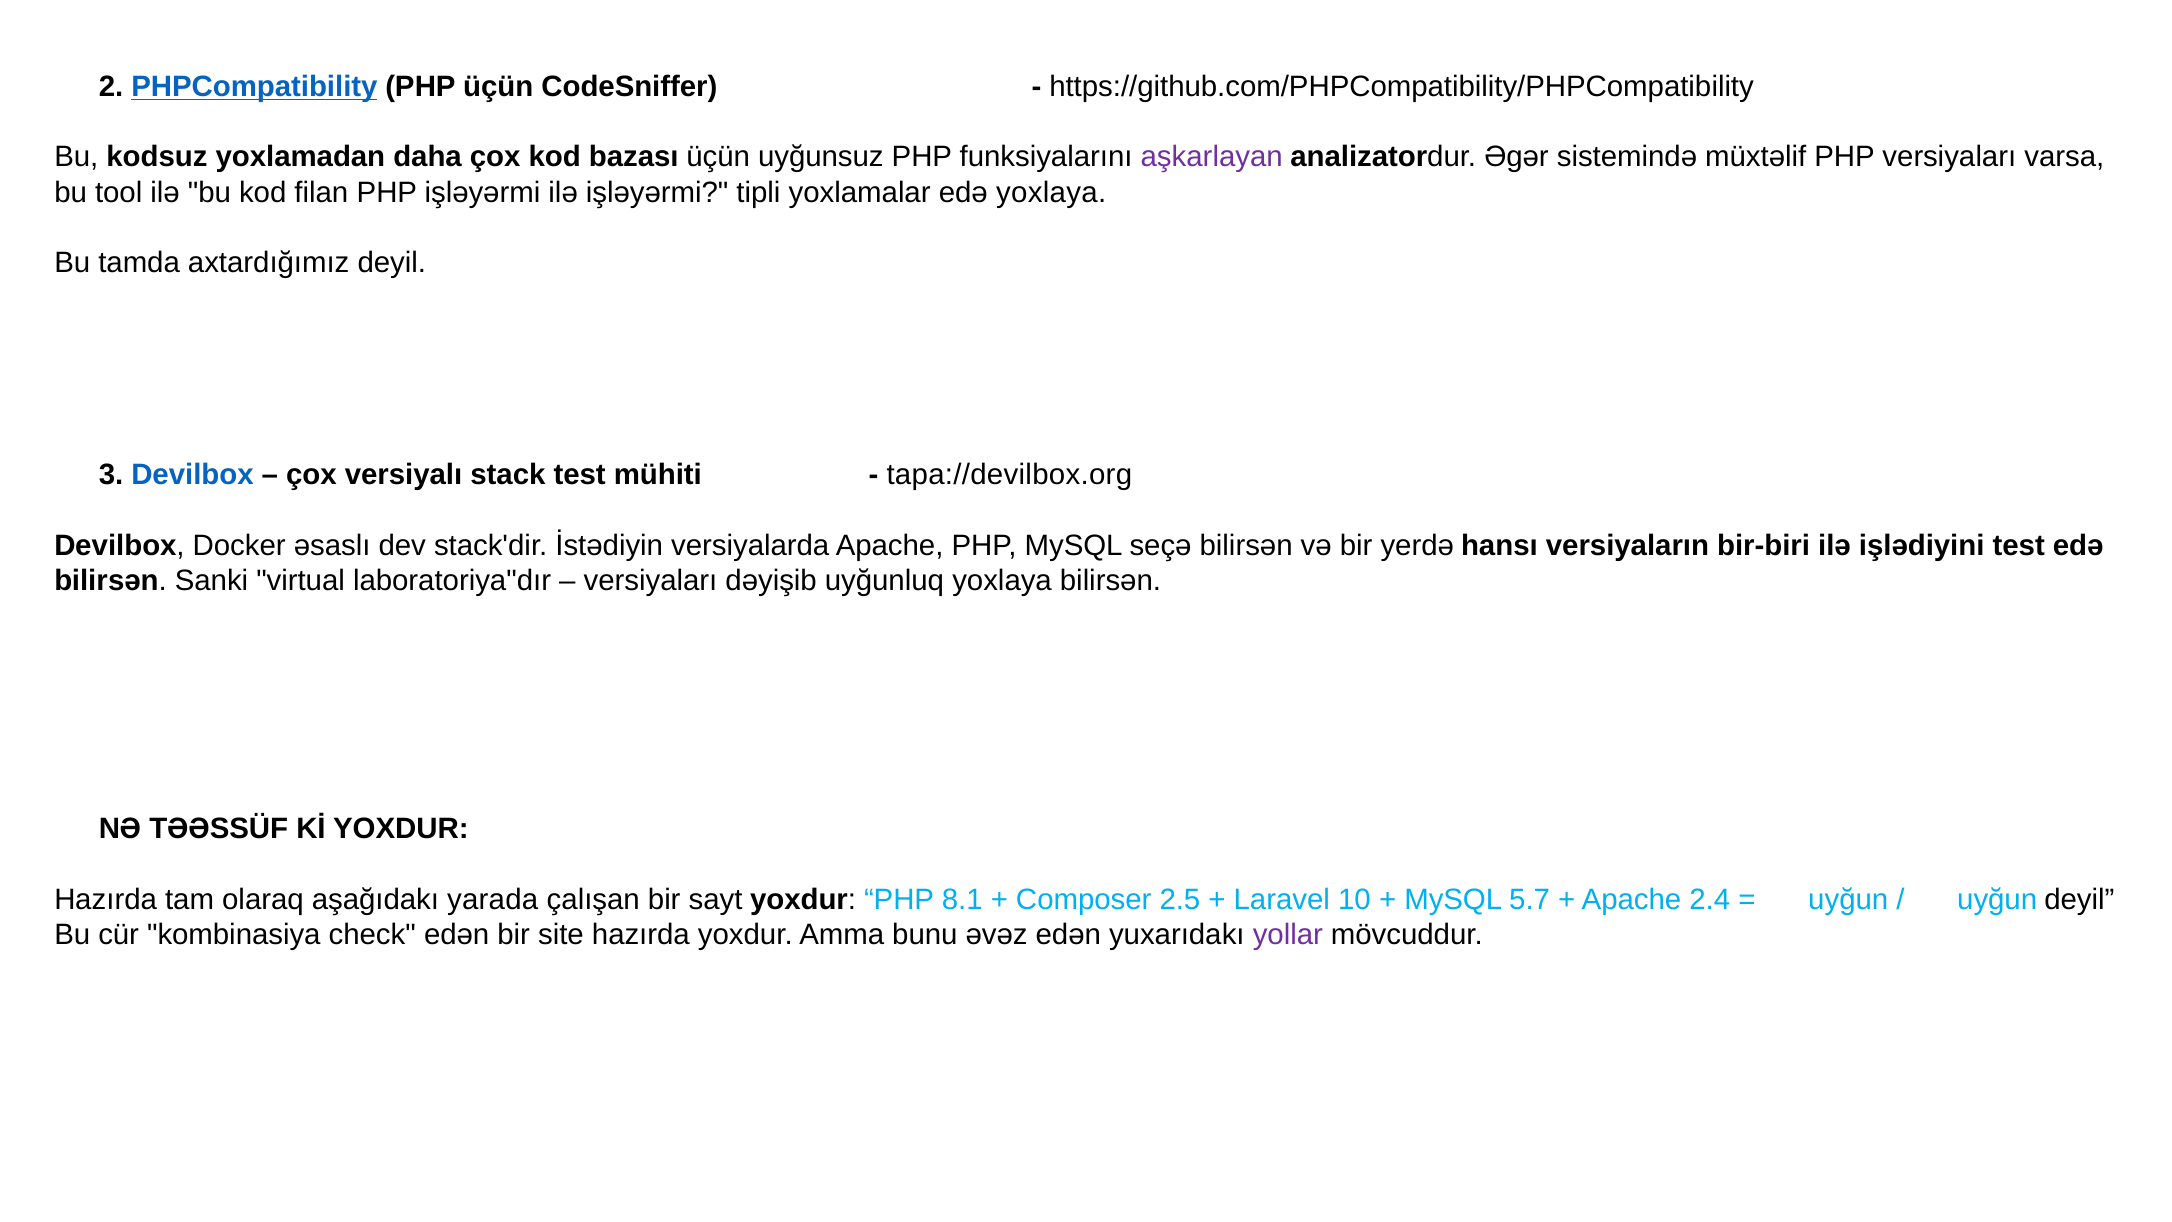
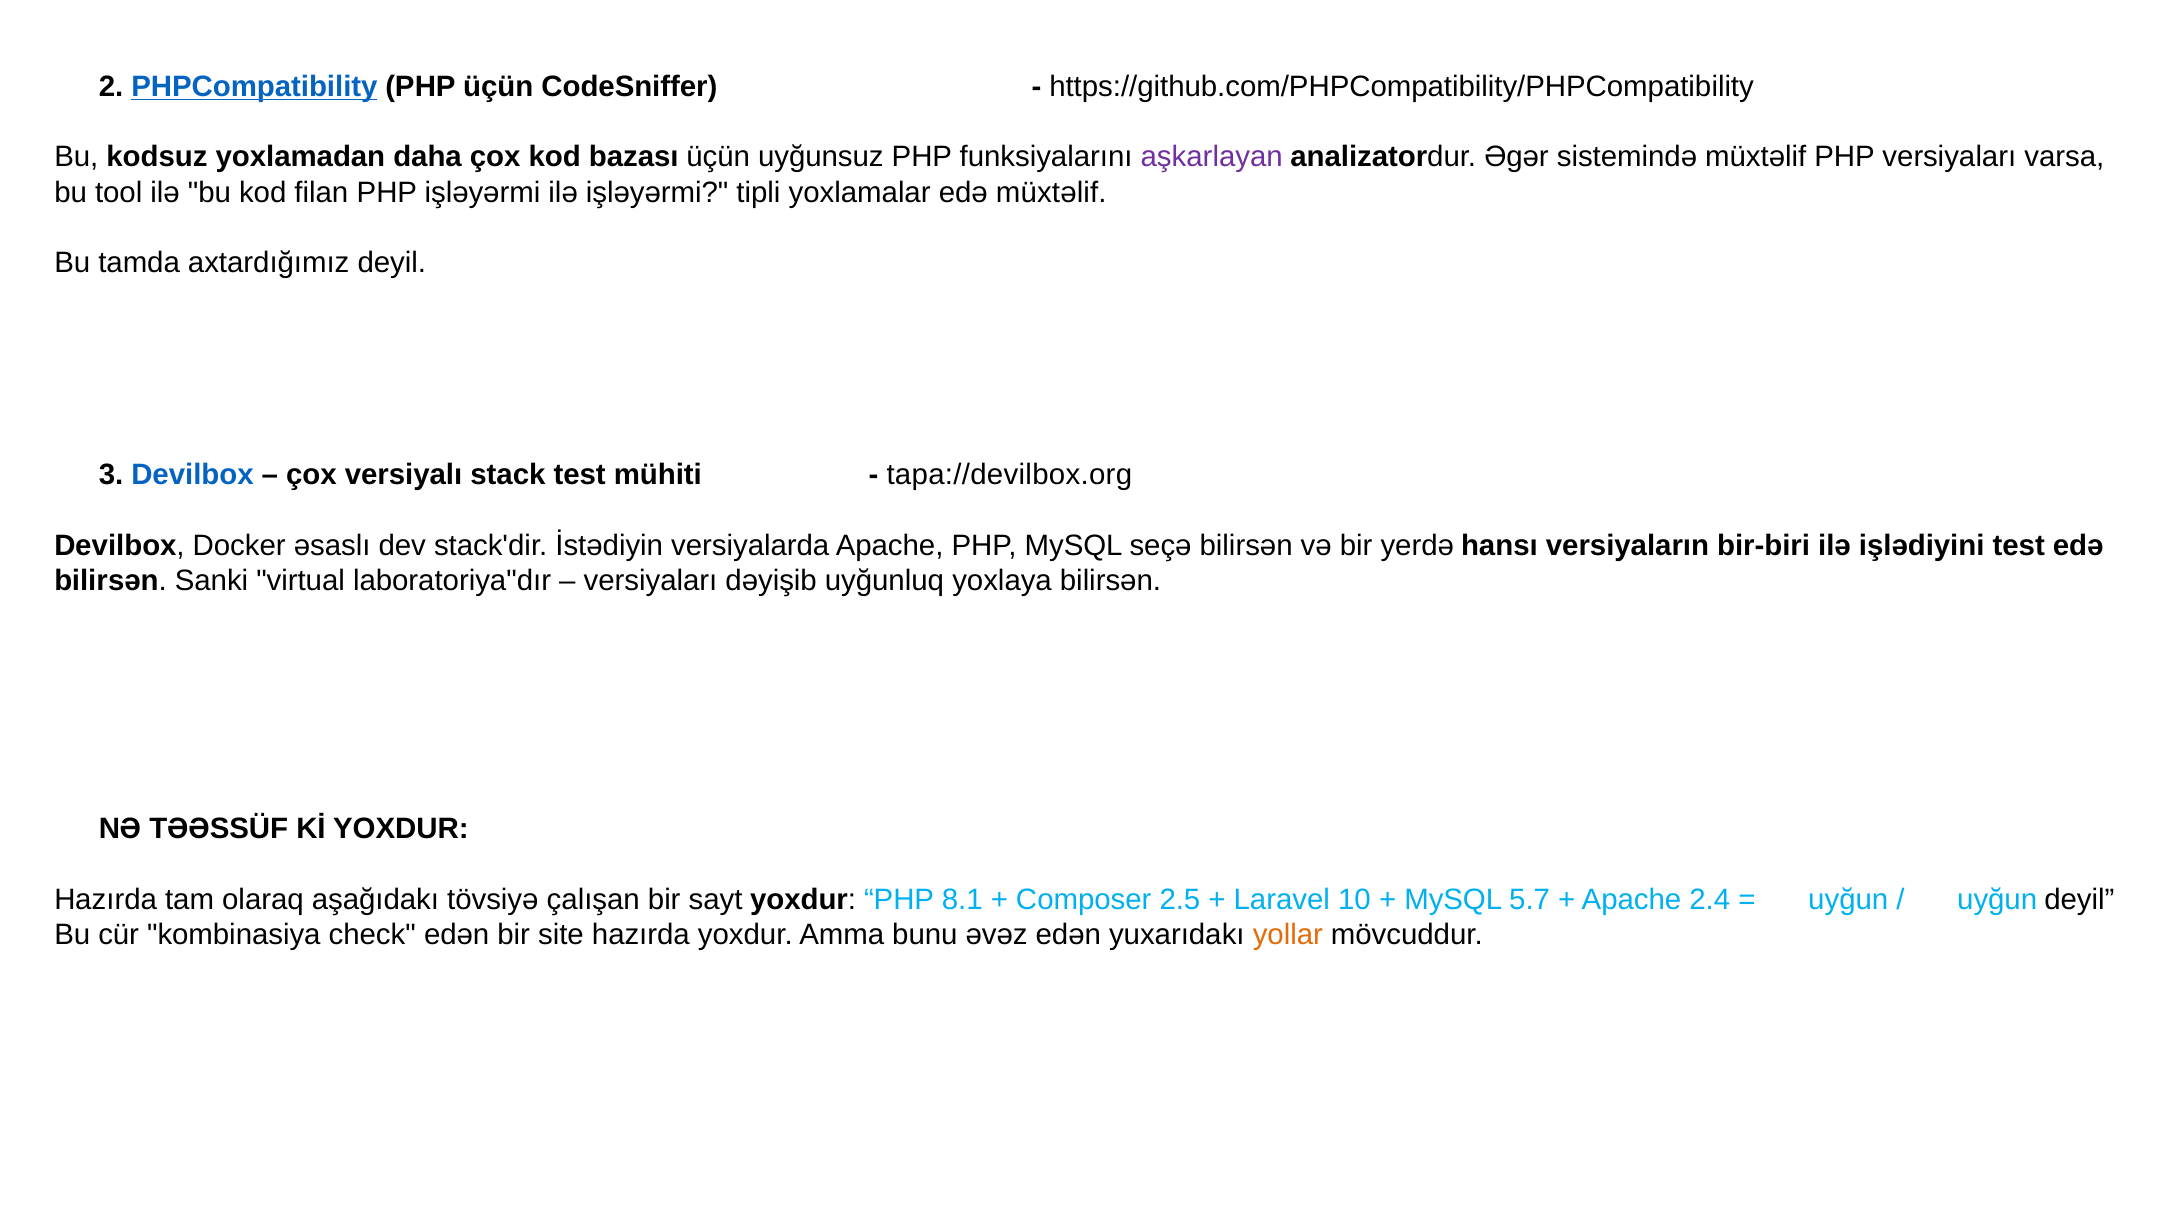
edə yoxlaya: yoxlaya -> müxtəlif
yarada: yarada -> tövsiyə
yollar colour: purple -> orange
